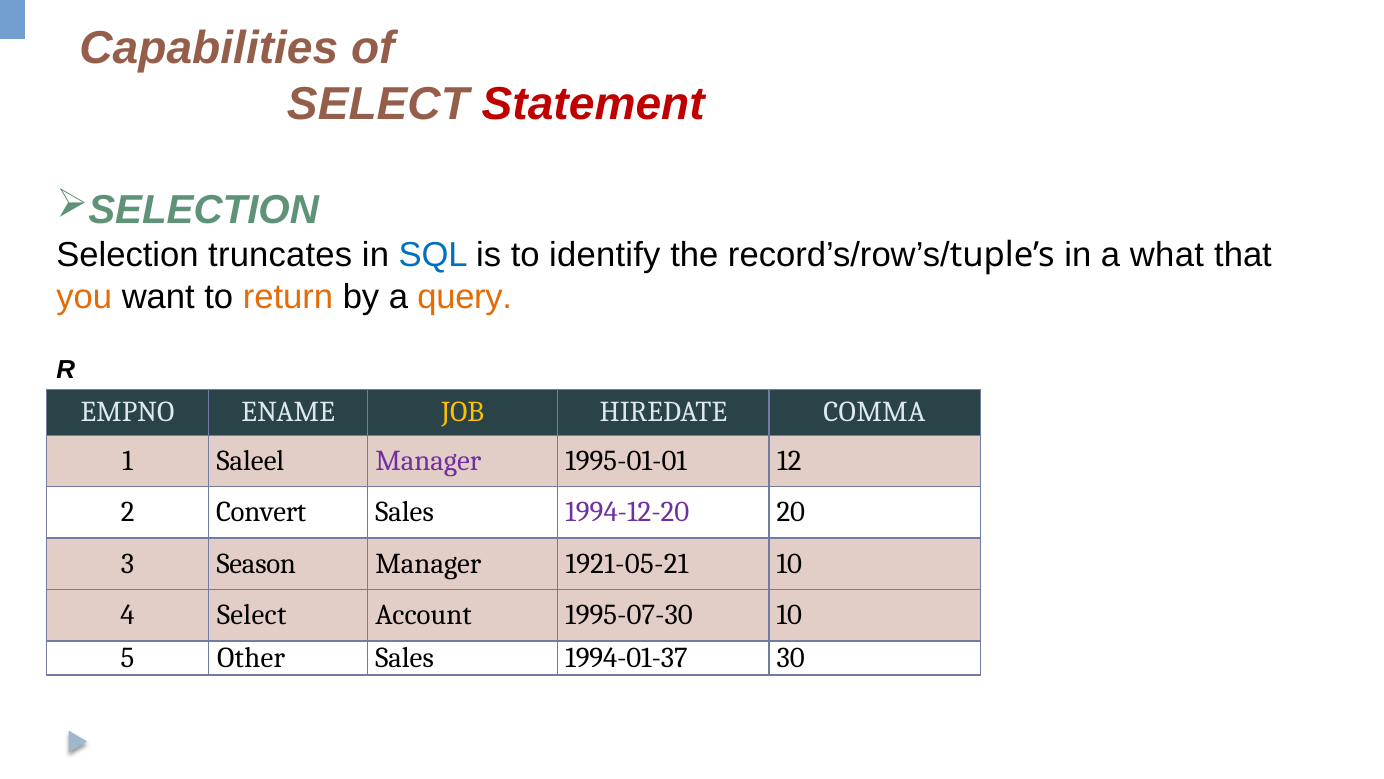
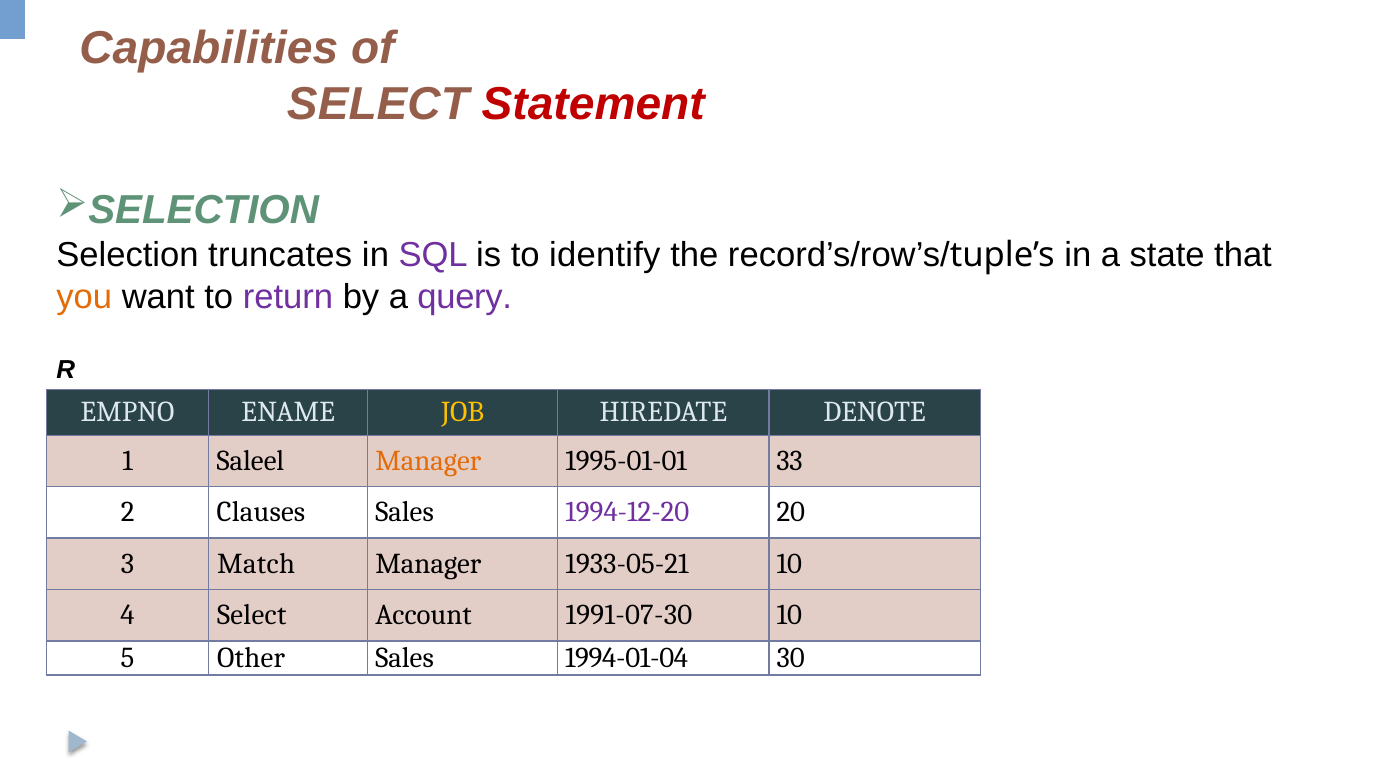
SQL colour: blue -> purple
what: what -> state
return colour: orange -> purple
query colour: orange -> purple
COMMA: COMMA -> DENOTE
Manager at (428, 460) colour: purple -> orange
12: 12 -> 33
Convert: Convert -> Clauses
Season: Season -> Match
1921-05-21: 1921-05-21 -> 1933-05-21
1995-07-30: 1995-07-30 -> 1991-07-30
1994-01-37: 1994-01-37 -> 1994-01-04
